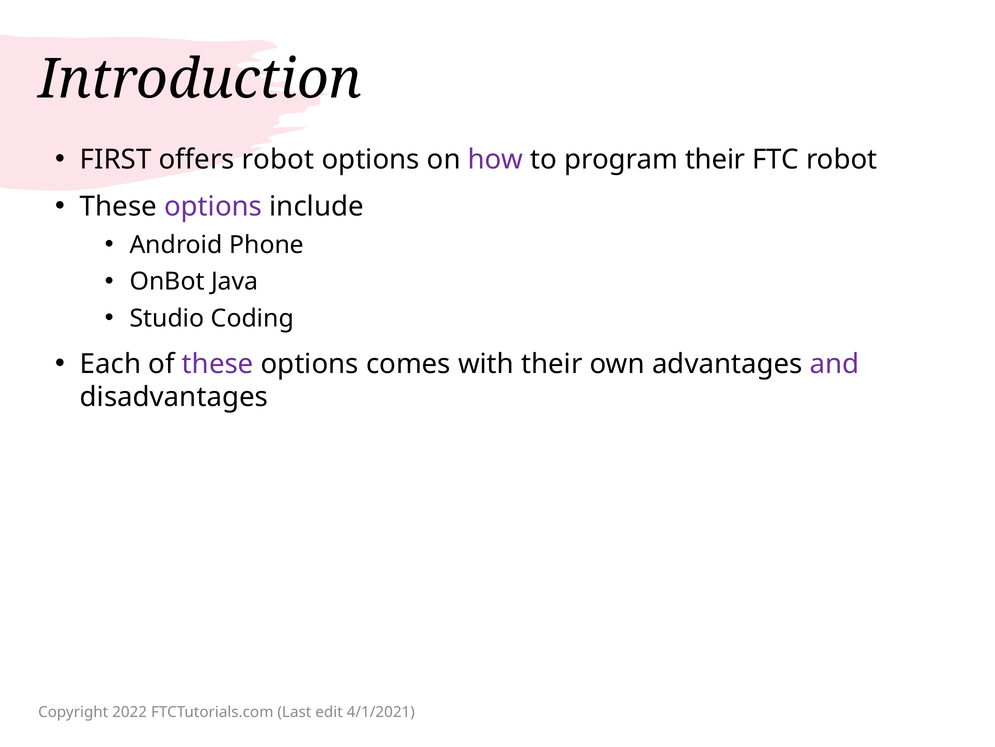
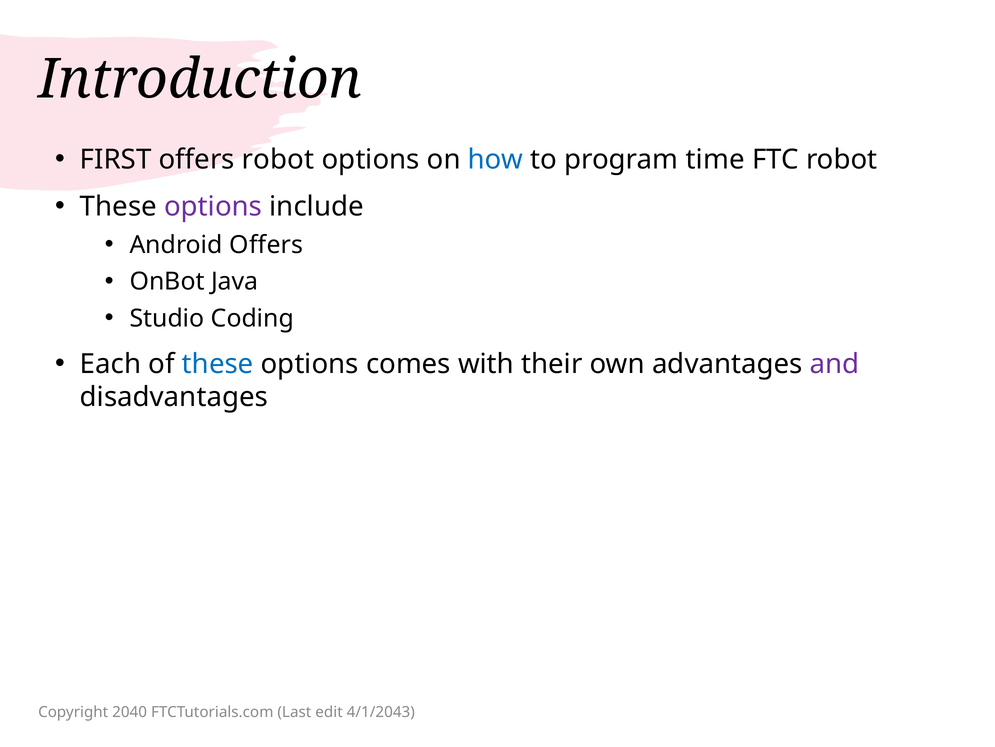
how colour: purple -> blue
program their: their -> time
Android Phone: Phone -> Offers
these at (218, 364) colour: purple -> blue
2022: 2022 -> 2040
4/1/2021: 4/1/2021 -> 4/1/2043
